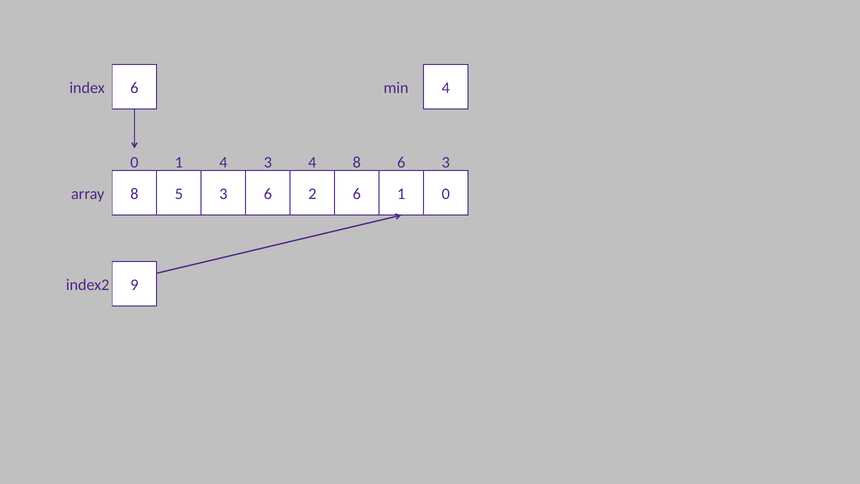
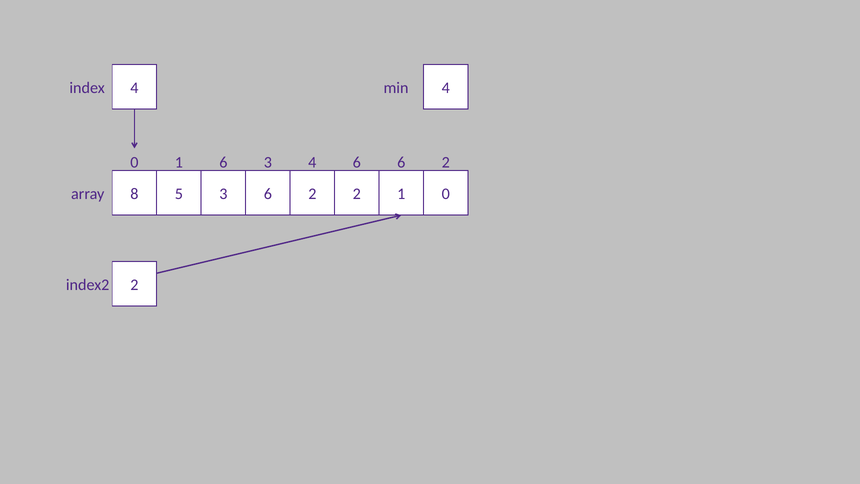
index 6: 6 -> 4
1 4: 4 -> 6
4 8: 8 -> 6
3 at (446, 162): 3 -> 2
2 6: 6 -> 2
index2 9: 9 -> 2
